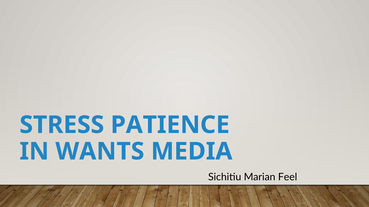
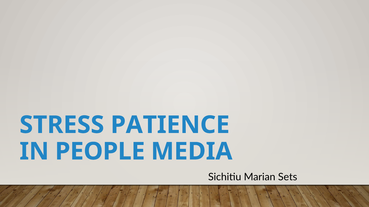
WANTS: WANTS -> PEOPLE
Feel: Feel -> Sets
